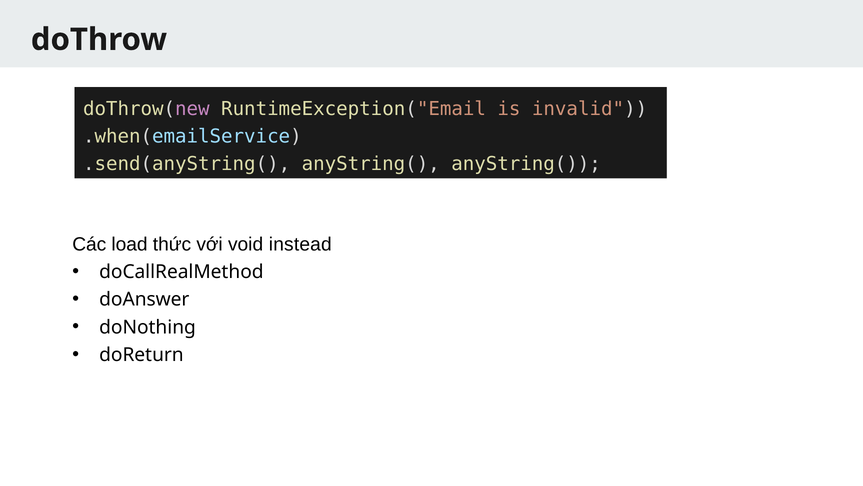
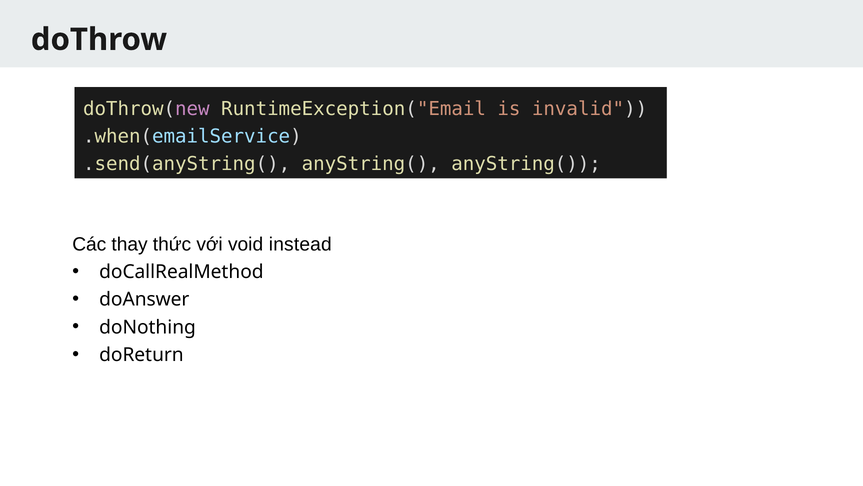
load: load -> thay
